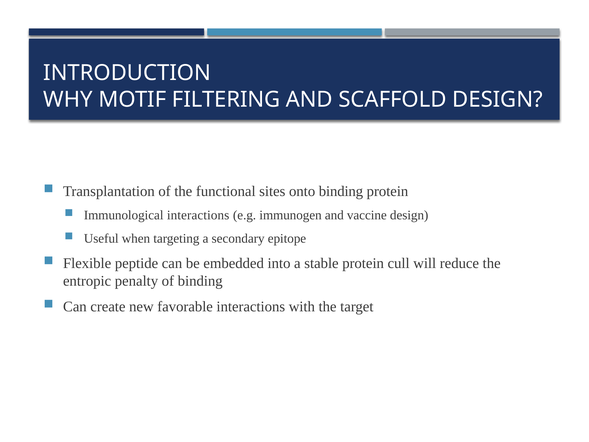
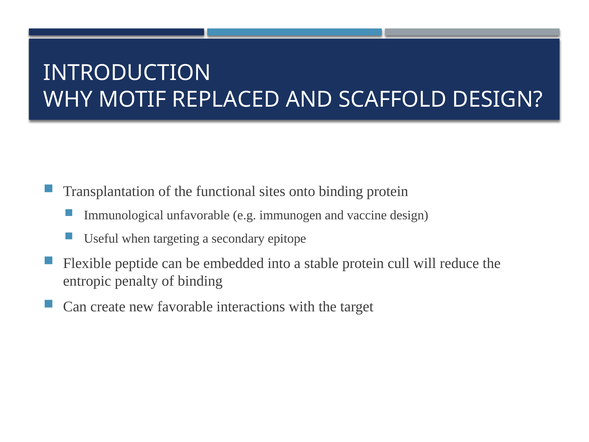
FILTERING: FILTERING -> REPLACED
Immunological interactions: interactions -> unfavorable
